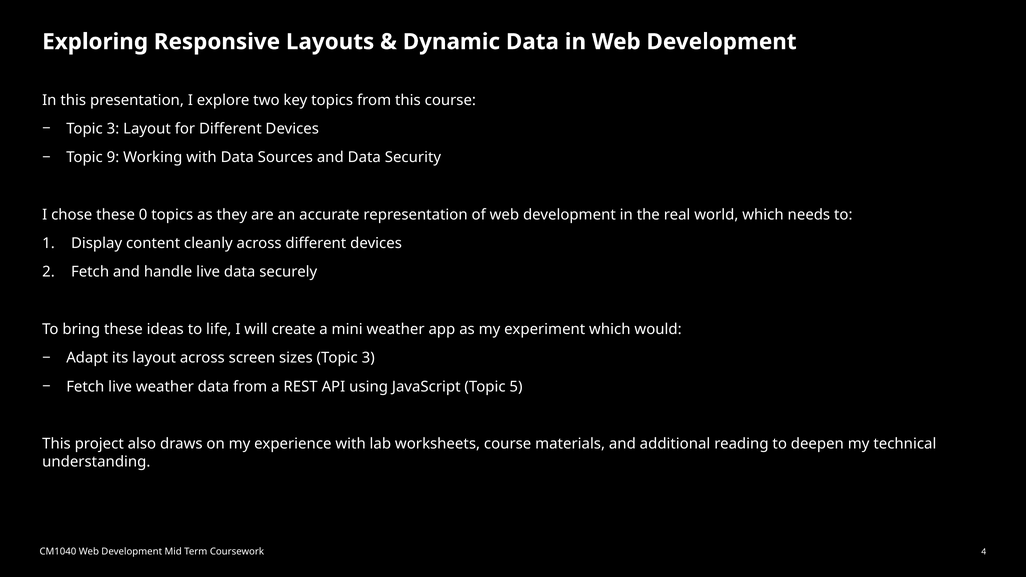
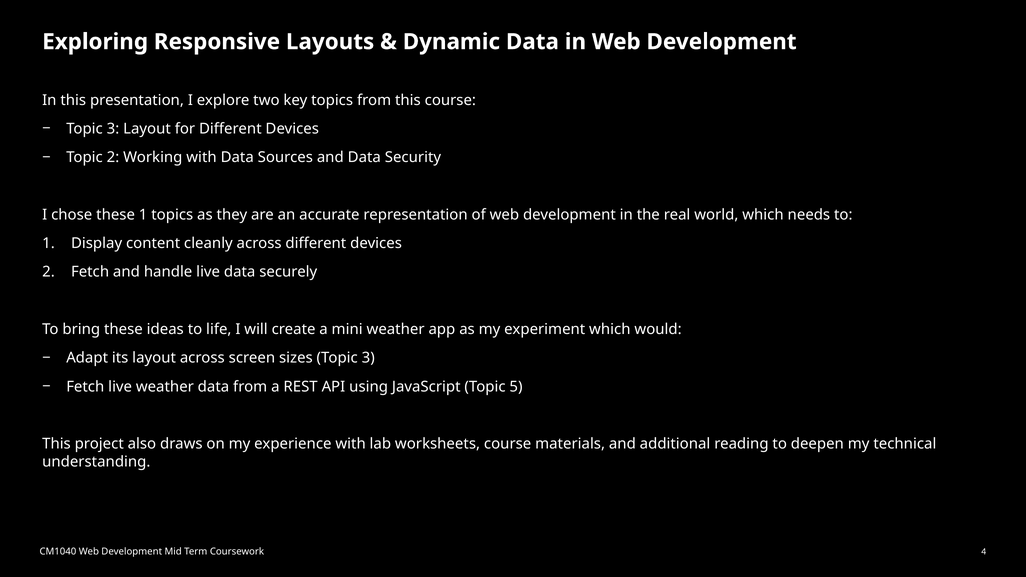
Topic 9: 9 -> 2
these 0: 0 -> 1
